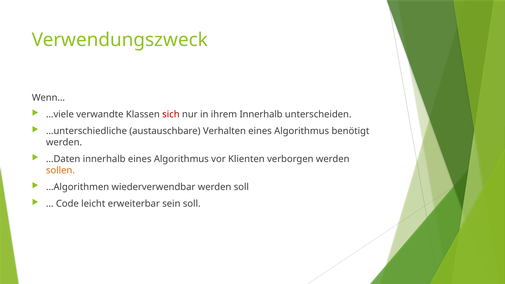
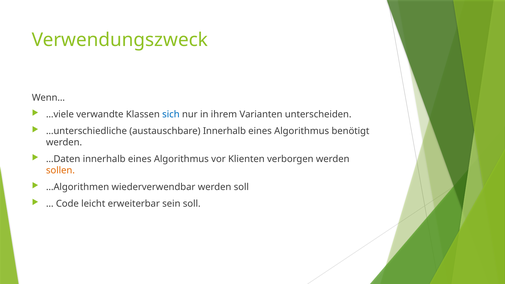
sich colour: red -> blue
ihrem Innerhalb: Innerhalb -> Varianten
austauschbare Verhalten: Verhalten -> Innerhalb
